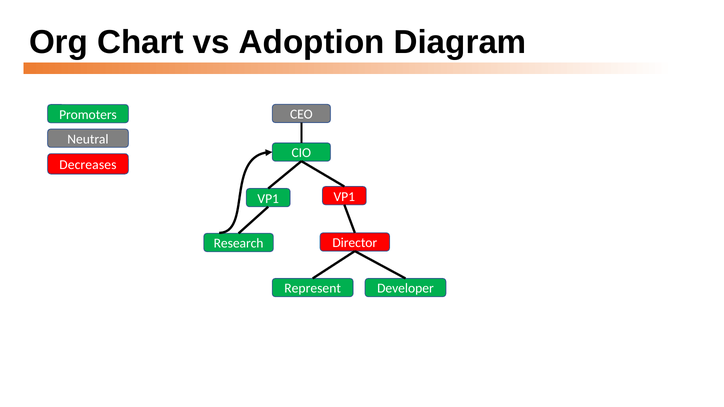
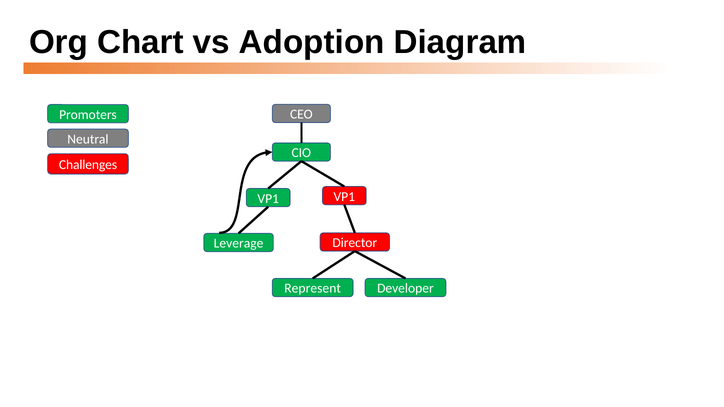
Decreases: Decreases -> Challenges
Research: Research -> Leverage
